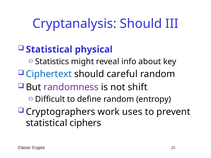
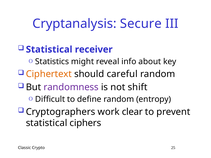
Cryptanalysis Should: Should -> Secure
physical: physical -> receiver
Ciphertext colour: blue -> orange
uses: uses -> clear
